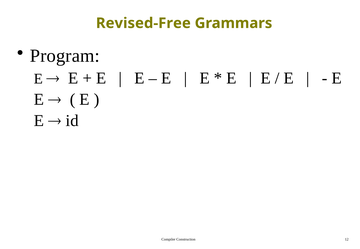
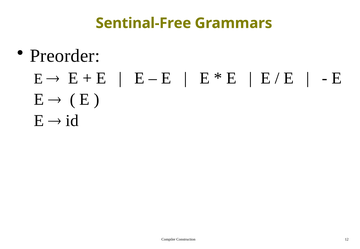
Revised-Free: Revised-Free -> Sentinal-Free
Program: Program -> Preorder
